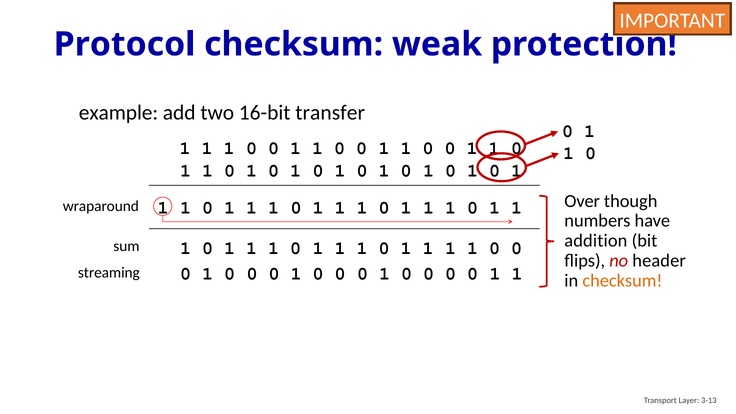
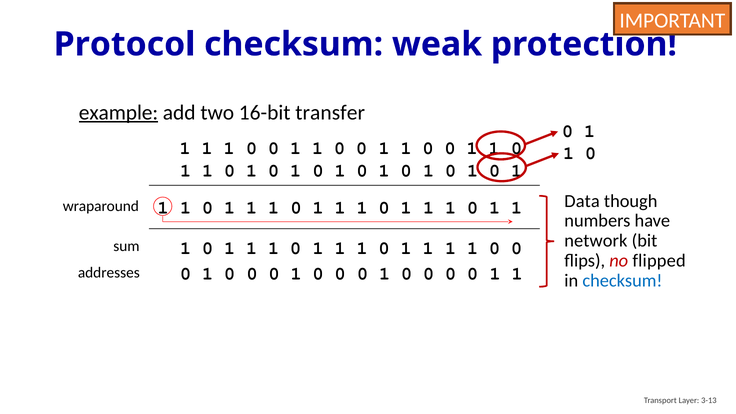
example underline: none -> present
Over: Over -> Data
addition: addition -> network
header: header -> flipped
streaming: streaming -> addresses
checksum at (622, 280) colour: orange -> blue
